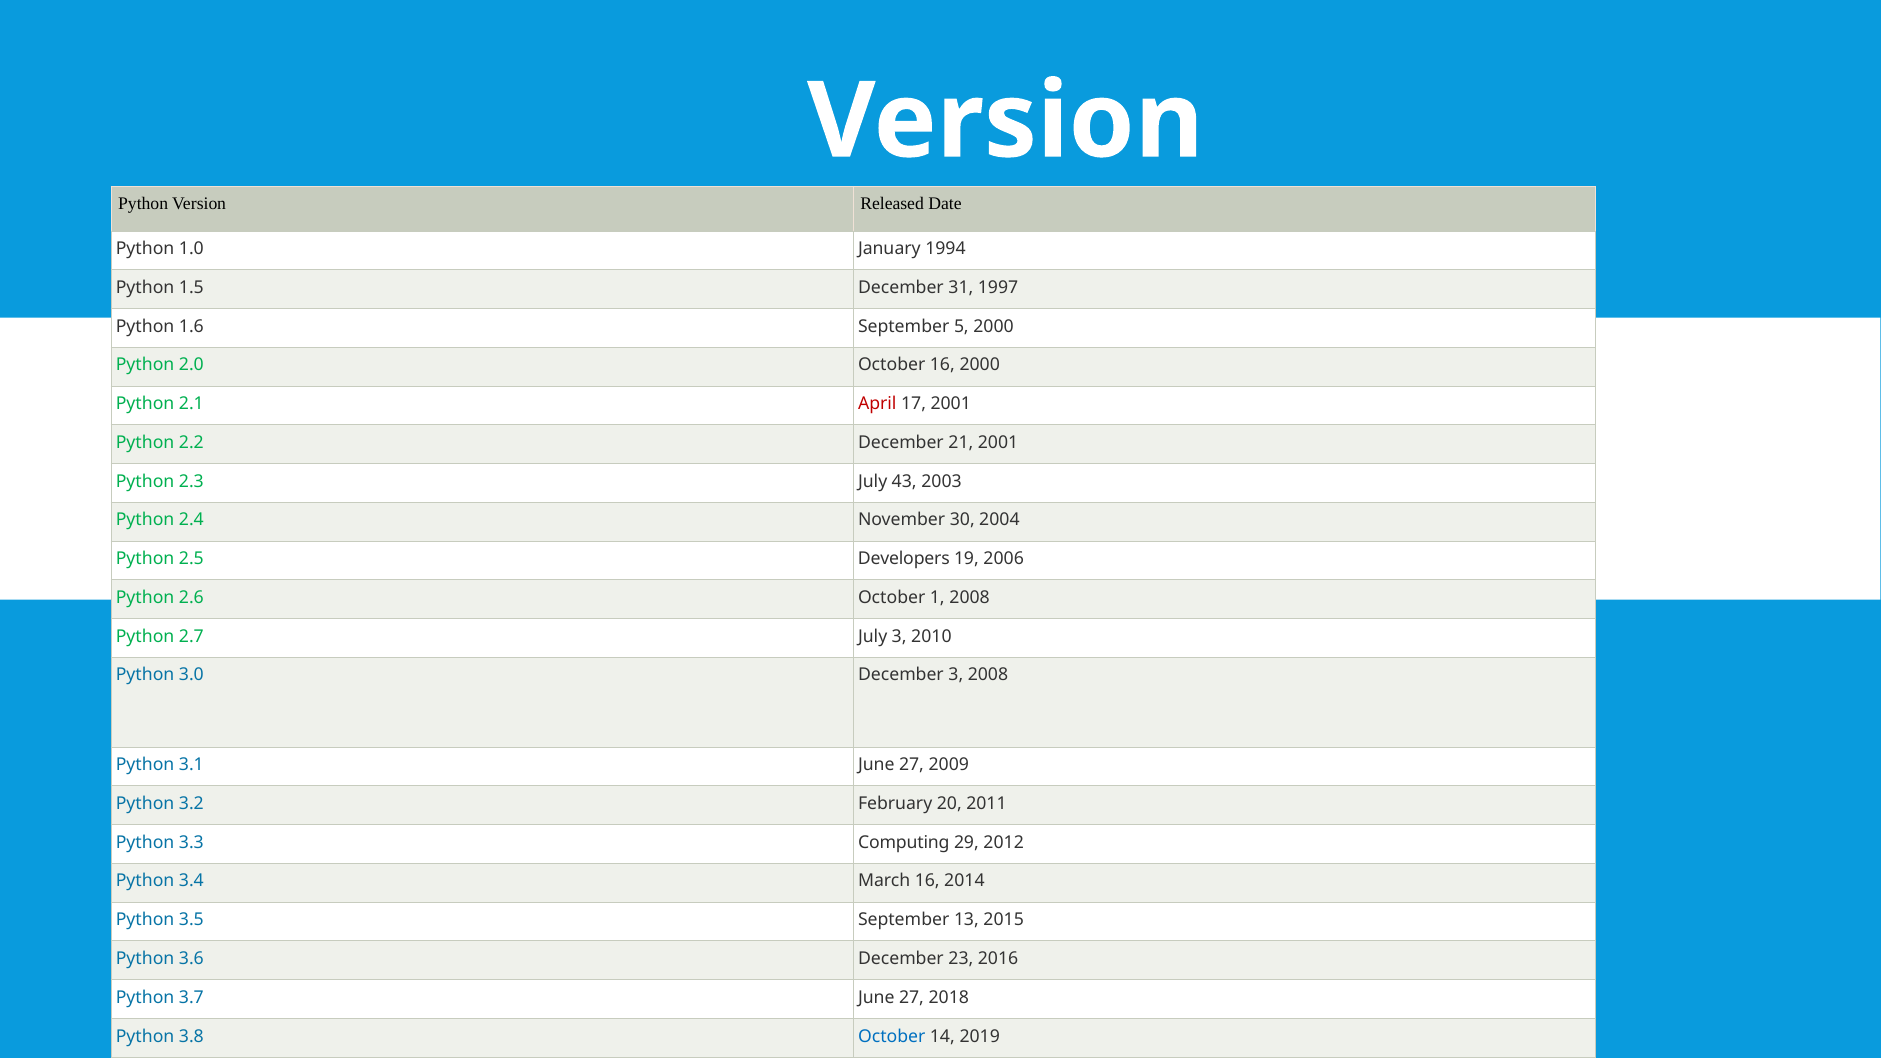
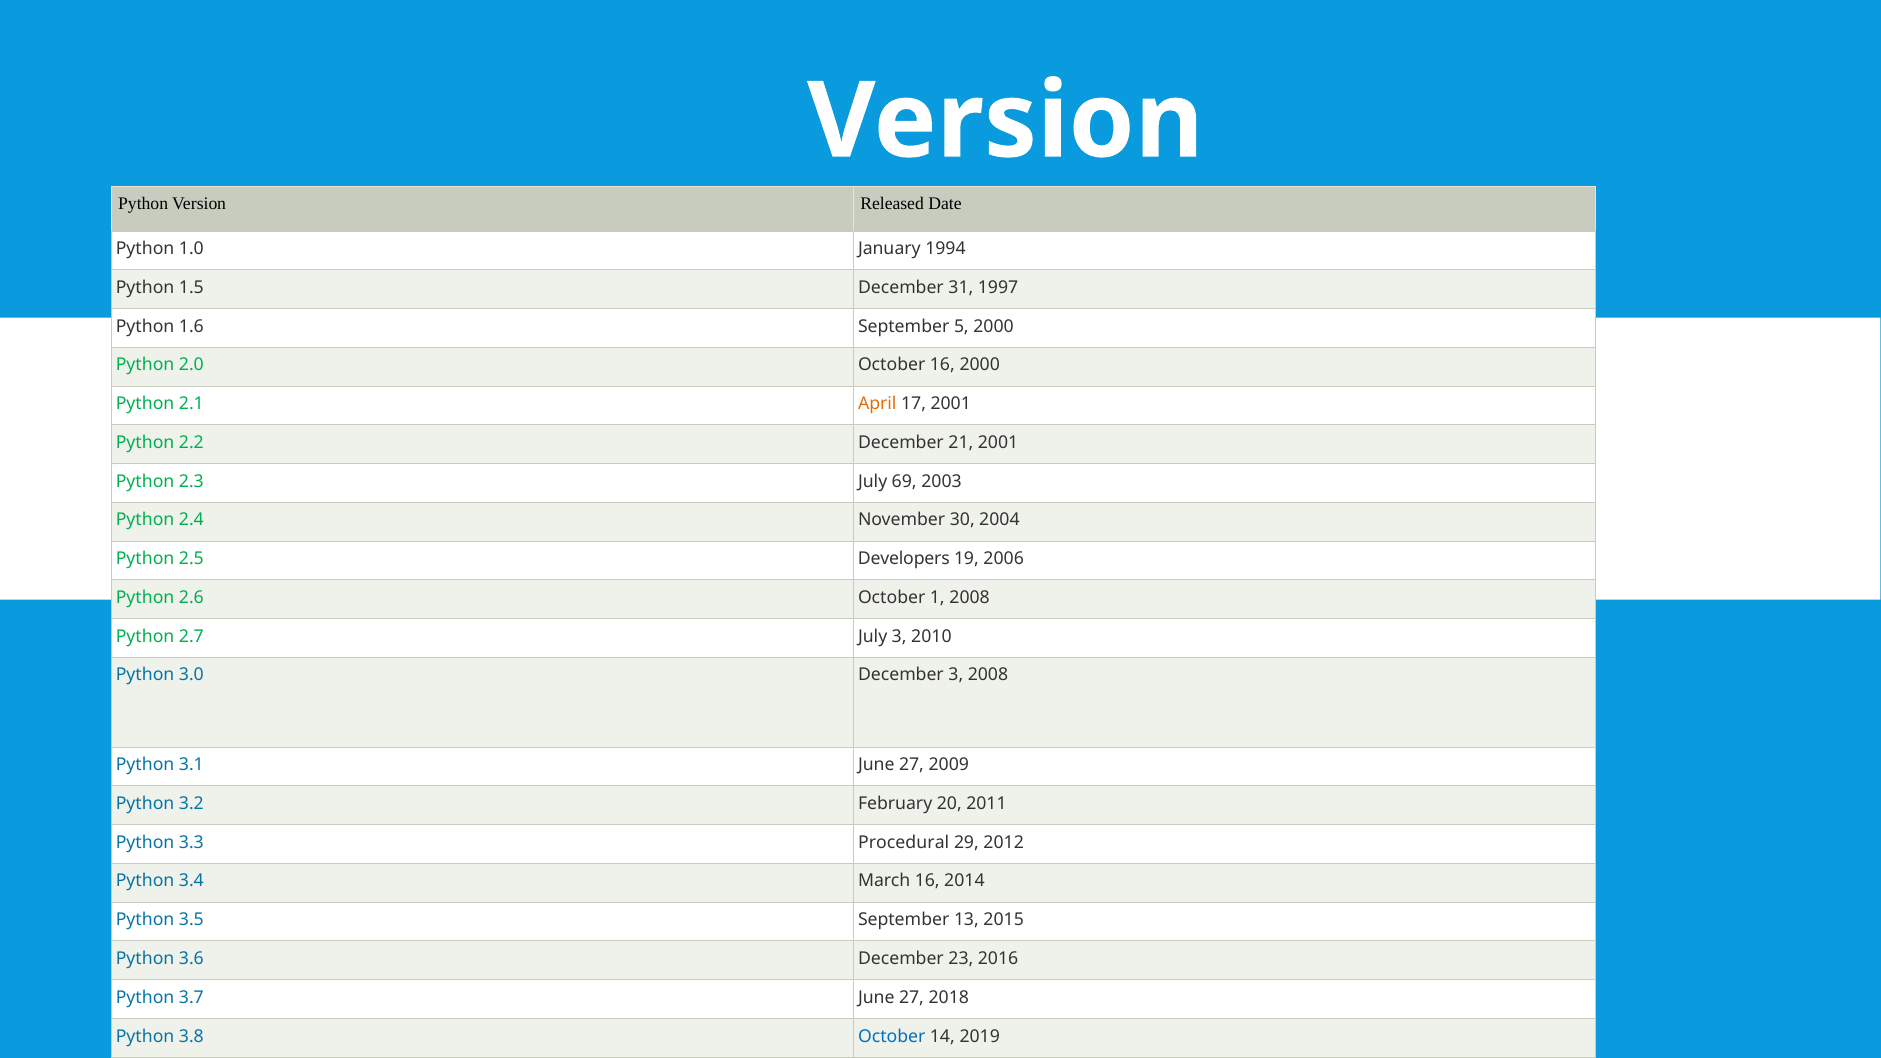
April colour: red -> orange
43: 43 -> 69
Computing: Computing -> Procedural
